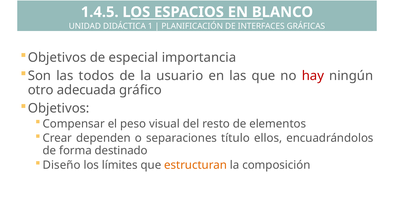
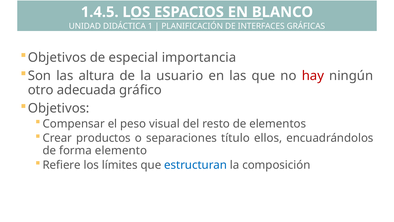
todos: todos -> altura
dependen: dependen -> productos
destinado: destinado -> elemento
Diseño: Diseño -> Refiere
estructuran colour: orange -> blue
